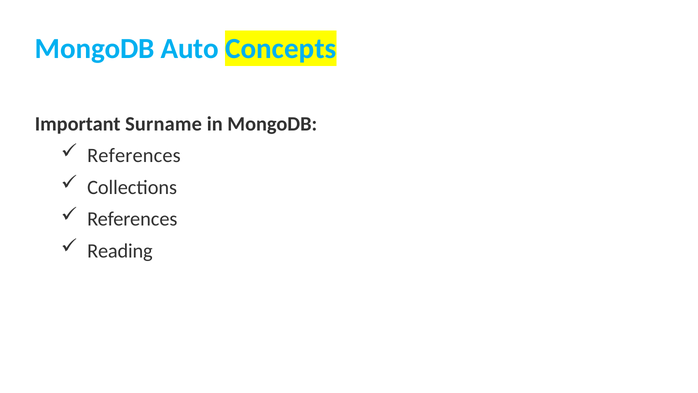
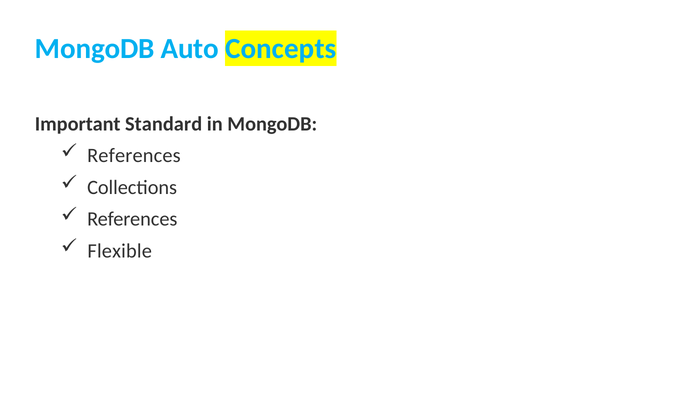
Surname: Surname -> Standard
Reading: Reading -> Flexible
